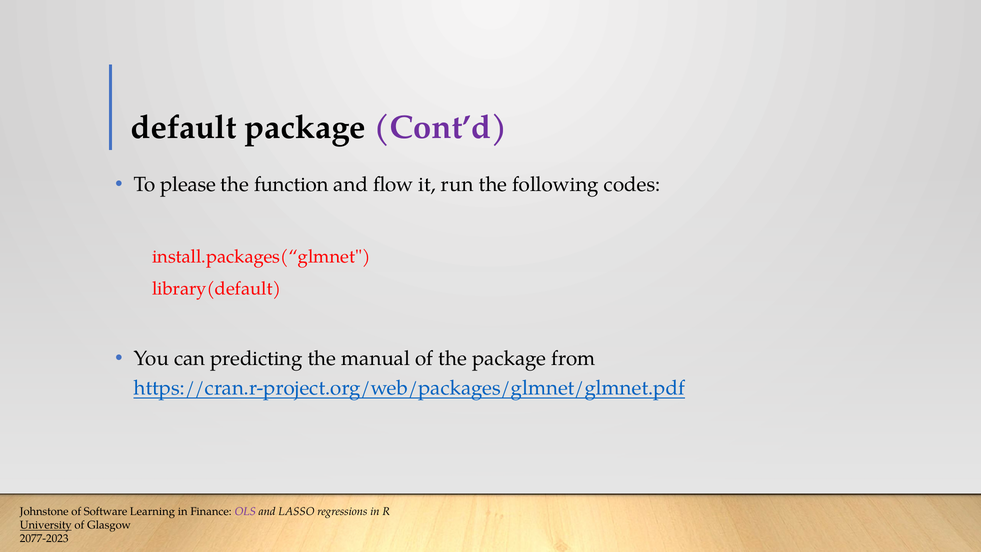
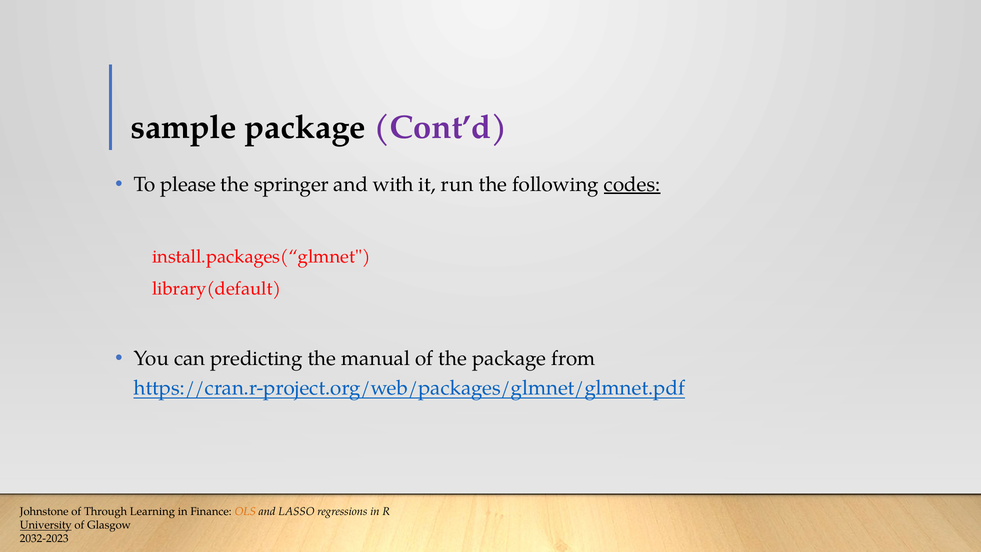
default: default -> sample
function: function -> springer
flow: flow -> with
codes underline: none -> present
Software: Software -> Through
OLS colour: purple -> orange
2077-2023: 2077-2023 -> 2032-2023
